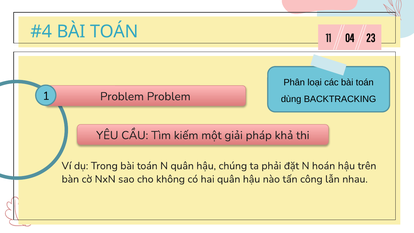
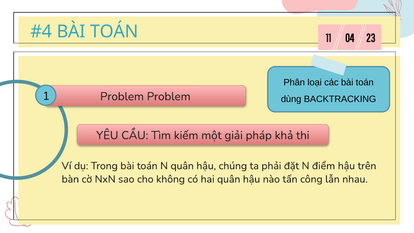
hoán: hoán -> điểm
